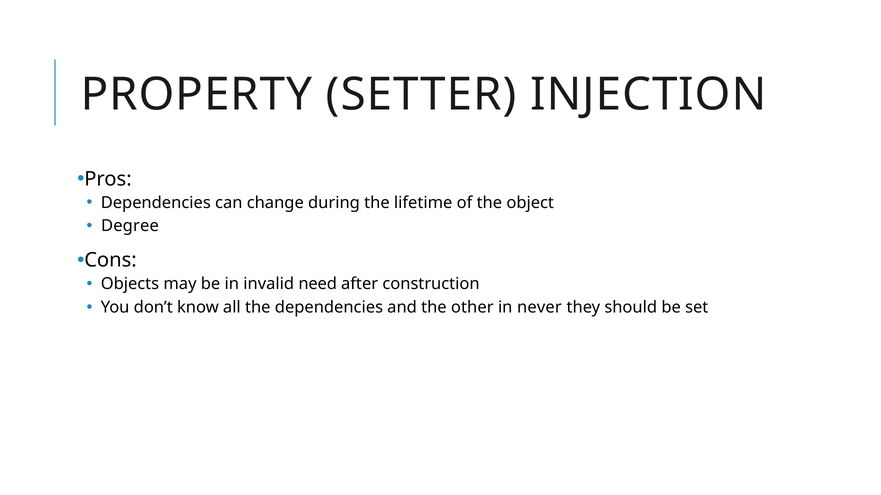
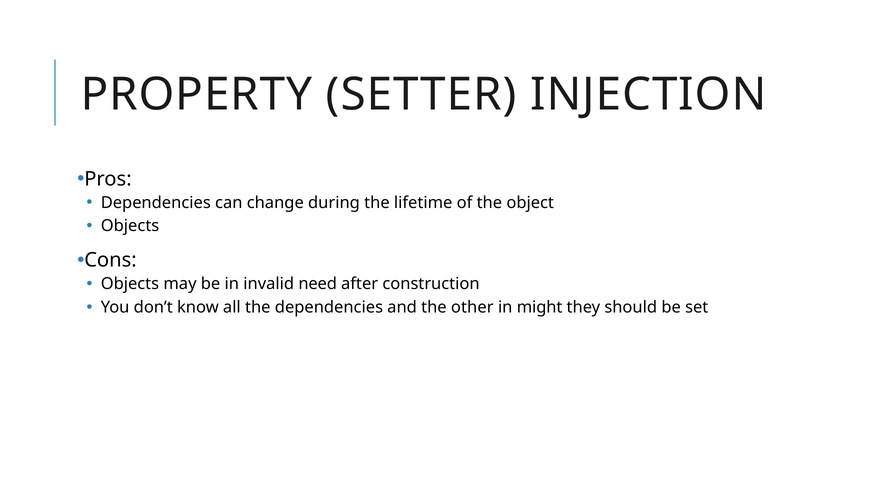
Degree at (130, 226): Degree -> Objects
never: never -> might
